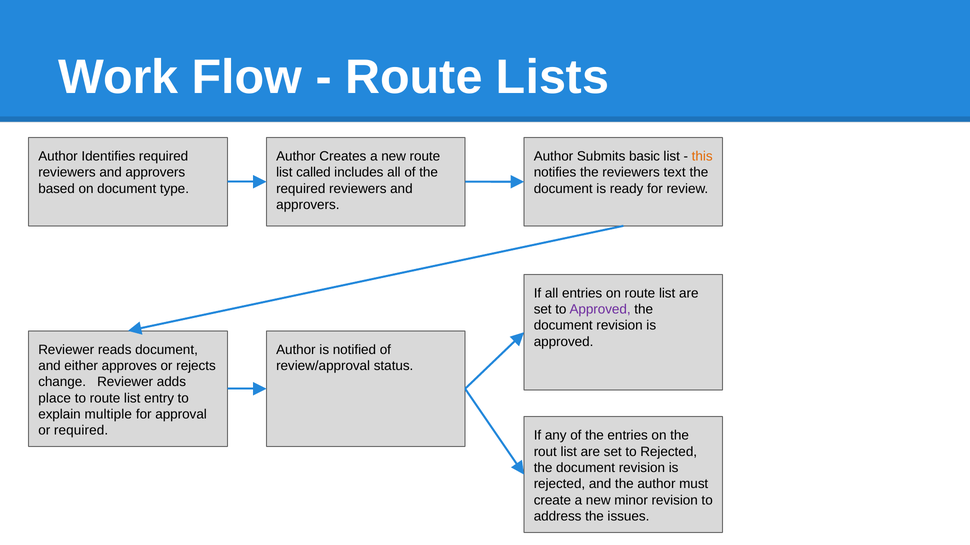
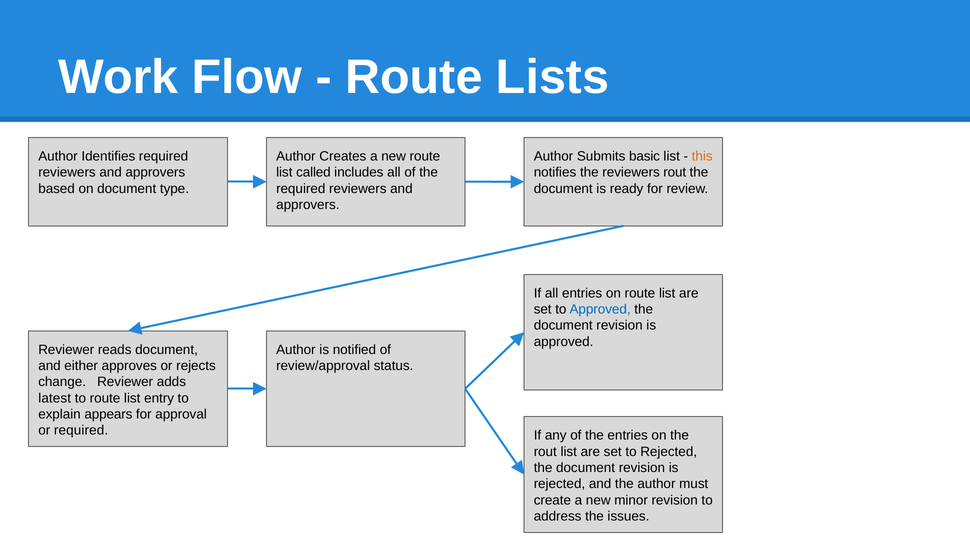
reviewers text: text -> rout
Approved at (600, 310) colour: purple -> blue
place: place -> latest
multiple: multiple -> appears
